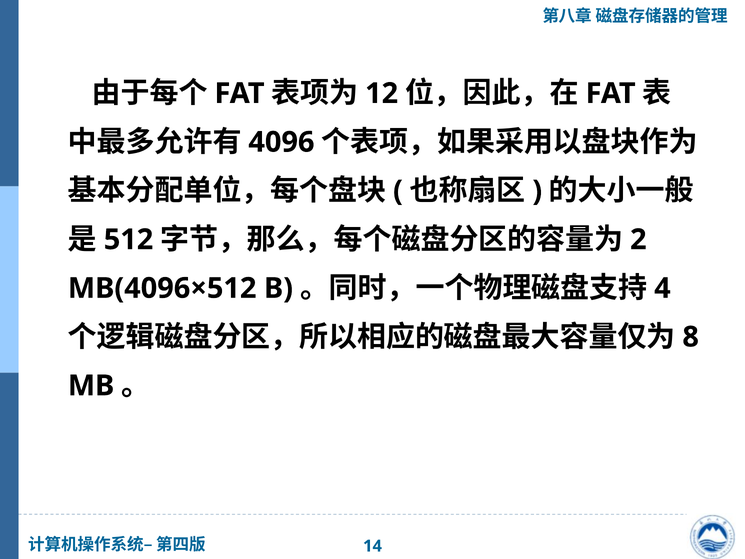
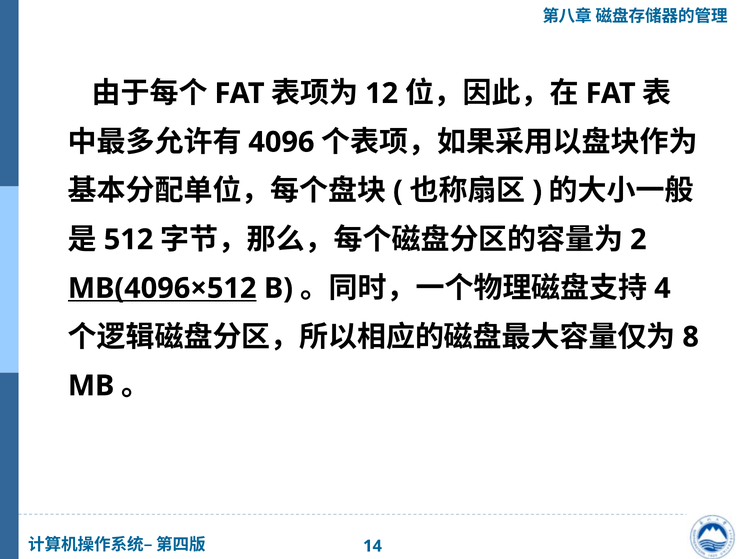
MB(4096×512 underline: none -> present
